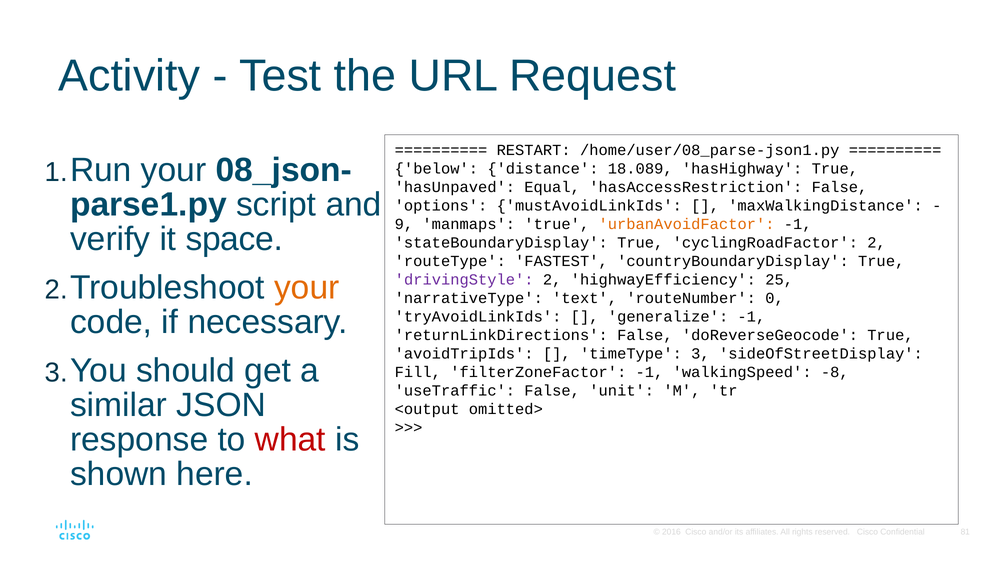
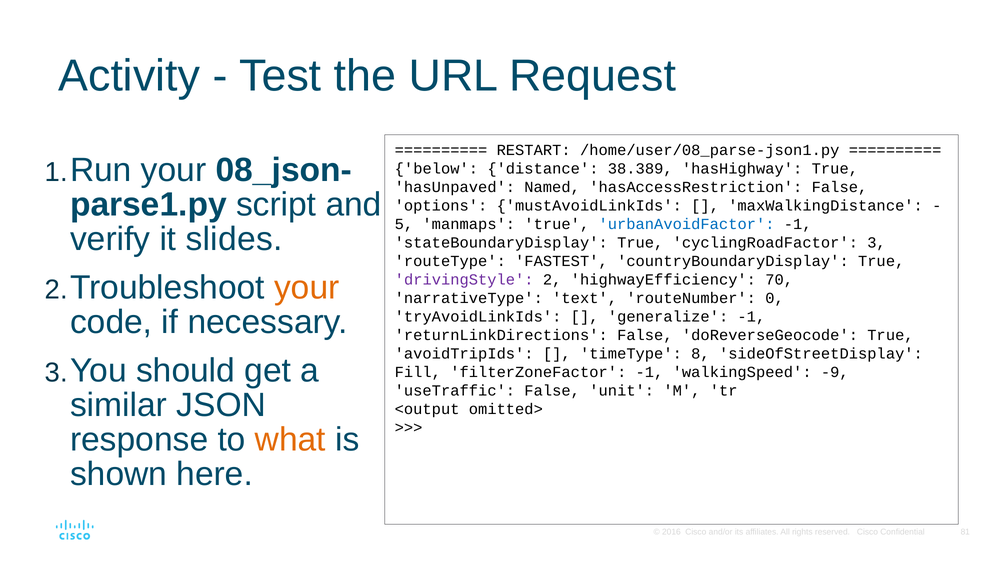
18.089: 18.089 -> 38.389
Equal: Equal -> Named
9: 9 -> 5
urbanAvoidFactor colour: orange -> blue
space: space -> slides
cyclingRoadFactor 2: 2 -> 3
25: 25 -> 70
timeType 3: 3 -> 8
-8: -8 -> -9
what colour: red -> orange
